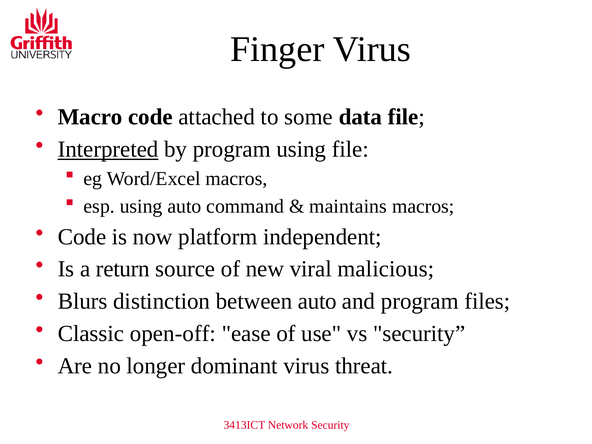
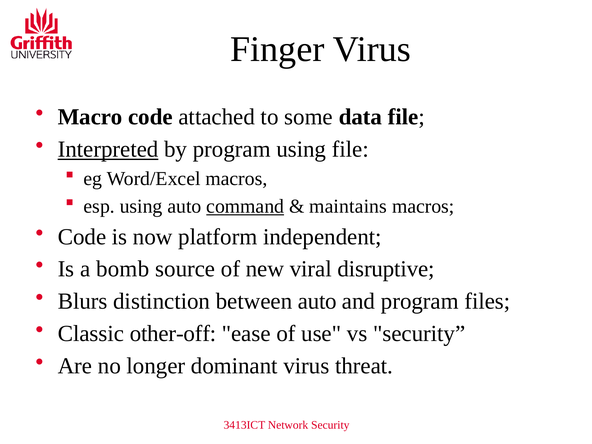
command underline: none -> present
return: return -> bomb
malicious: malicious -> disruptive
open-off: open-off -> other-off
